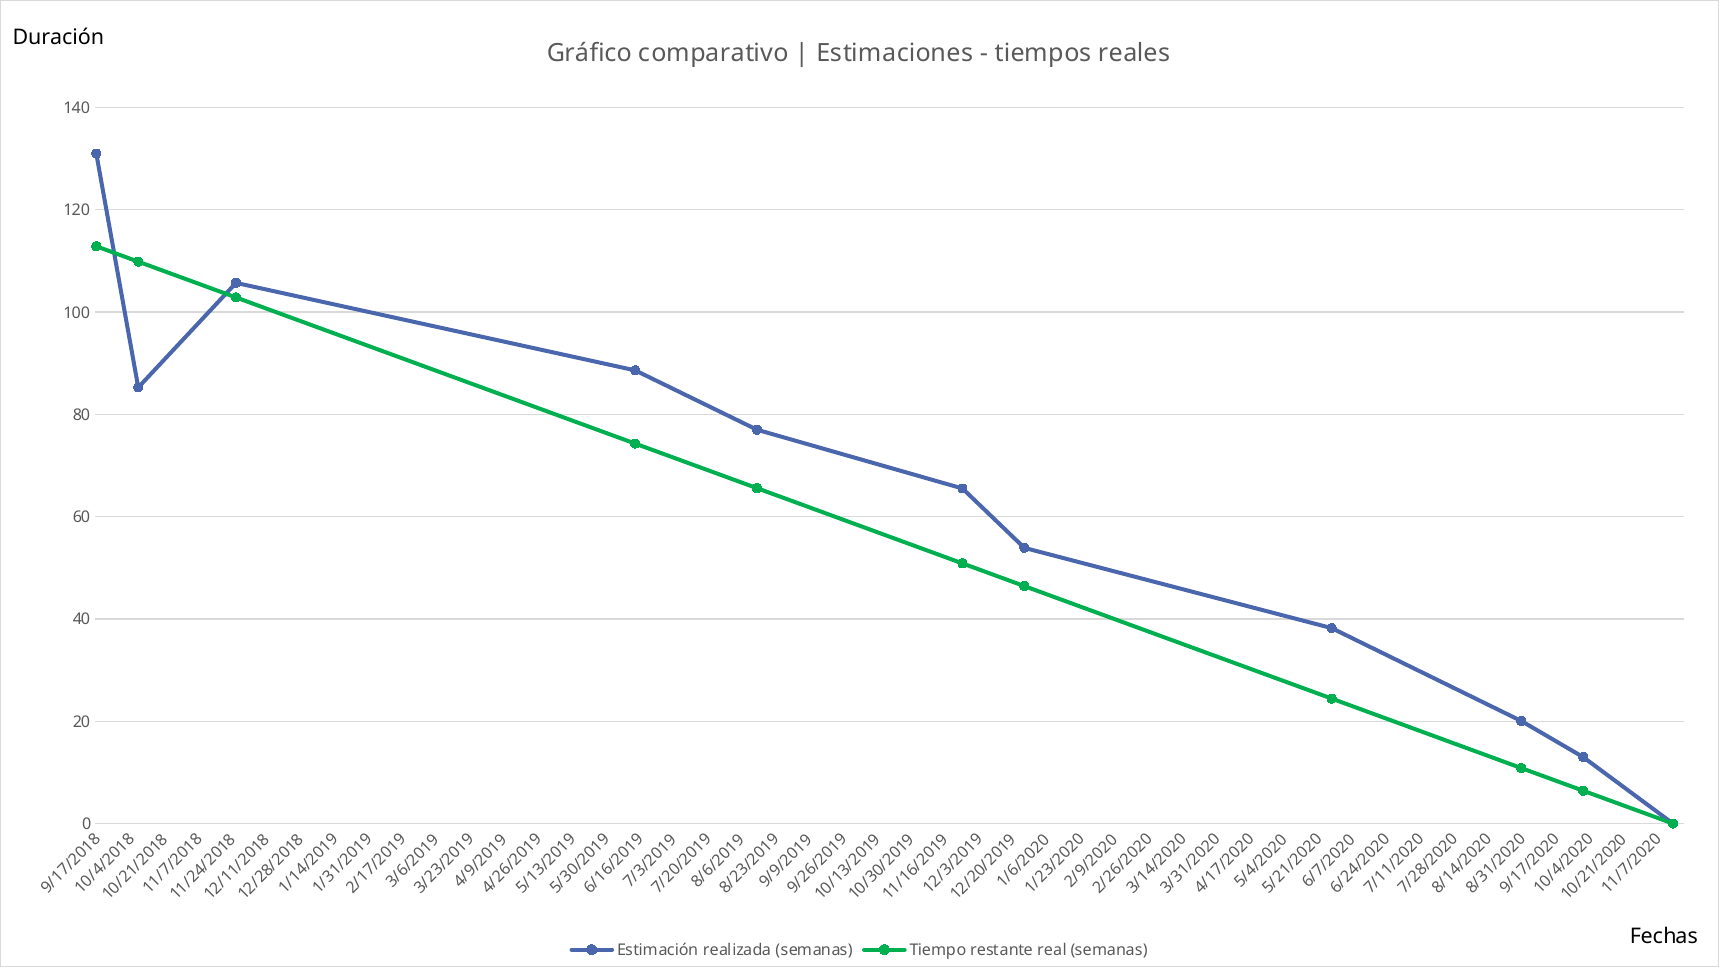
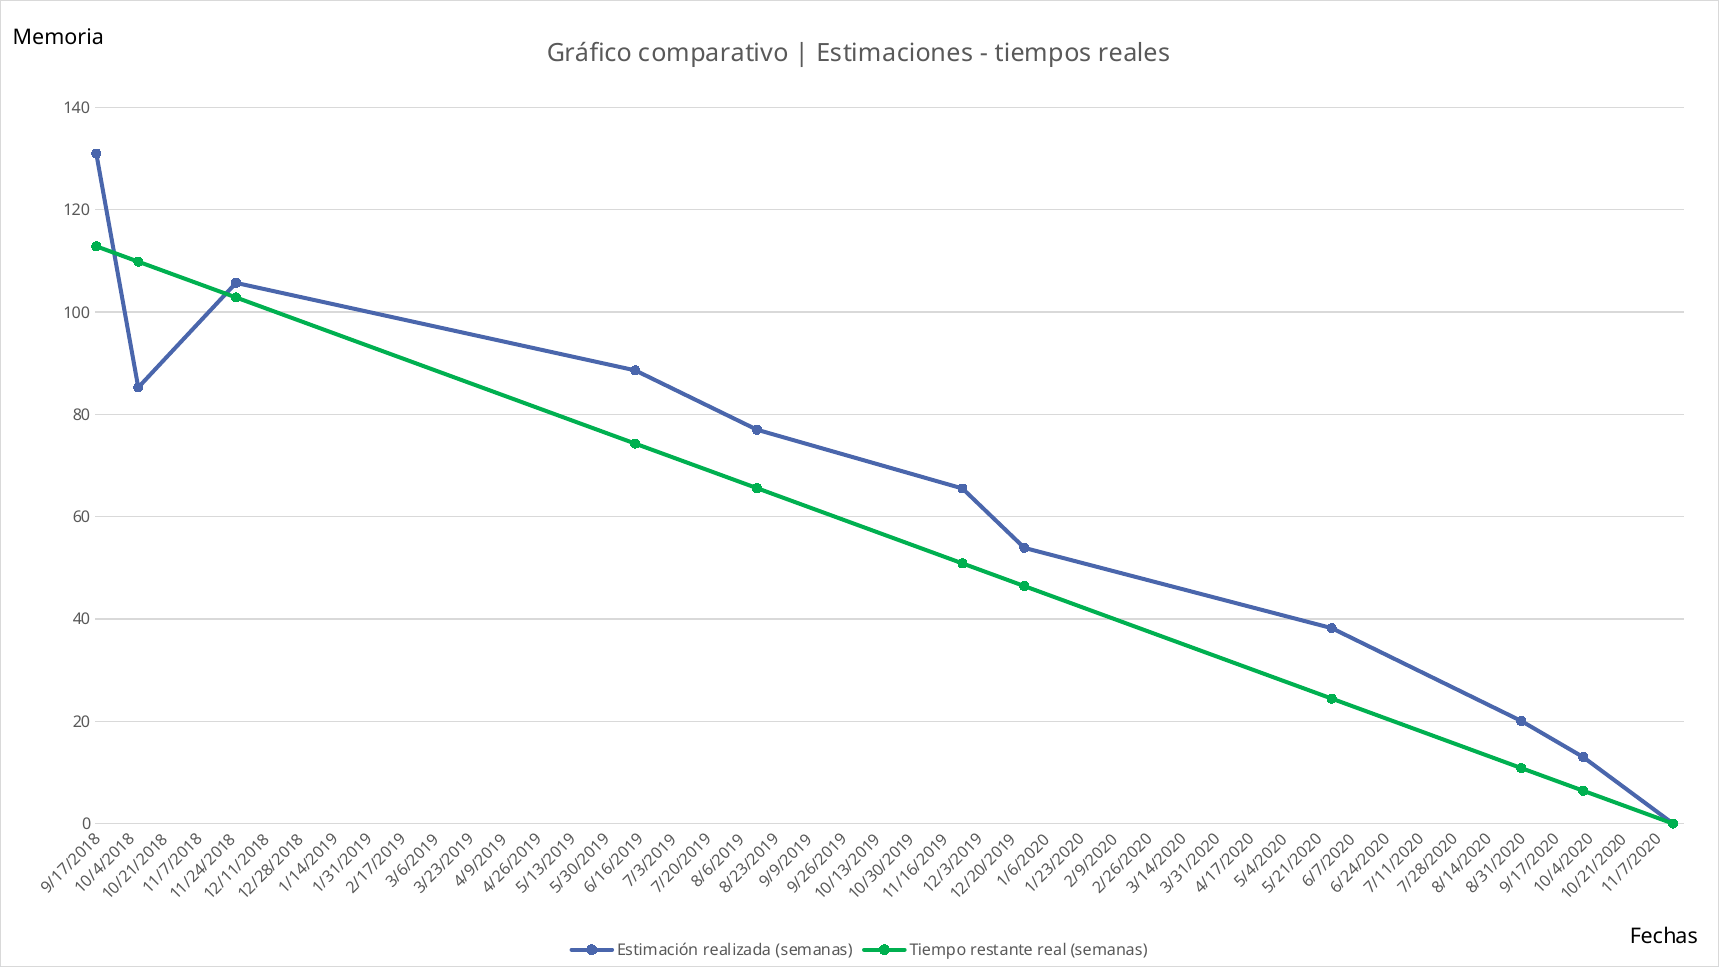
Duración: Duración -> Memoria
